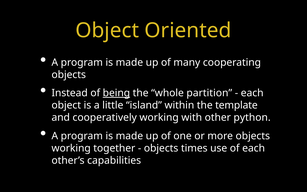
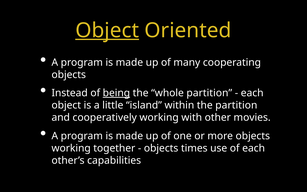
Object at (107, 30) underline: none -> present
the template: template -> partition
python: python -> movies
